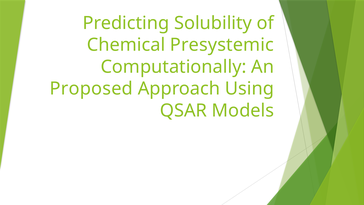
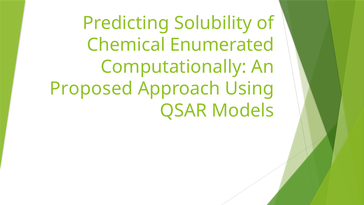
Presystemic: Presystemic -> Enumerated
